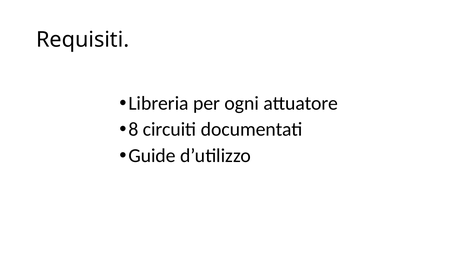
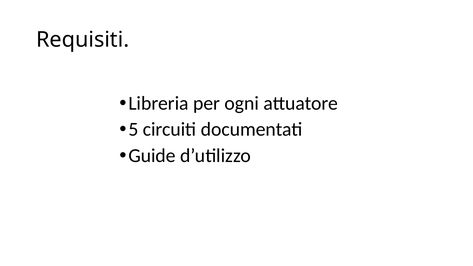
8: 8 -> 5
